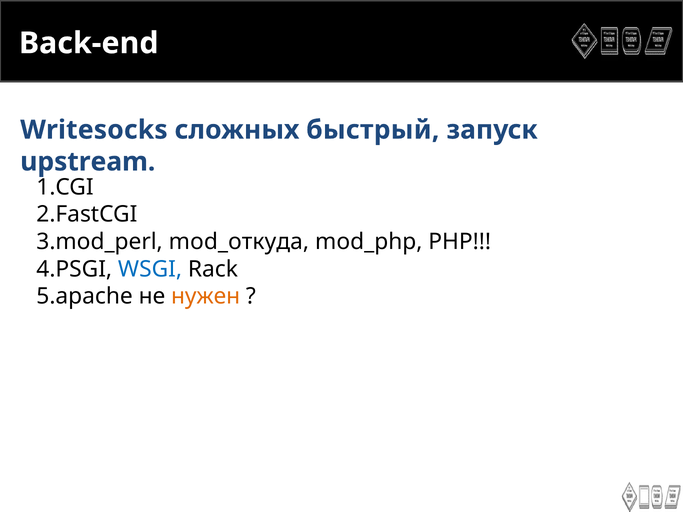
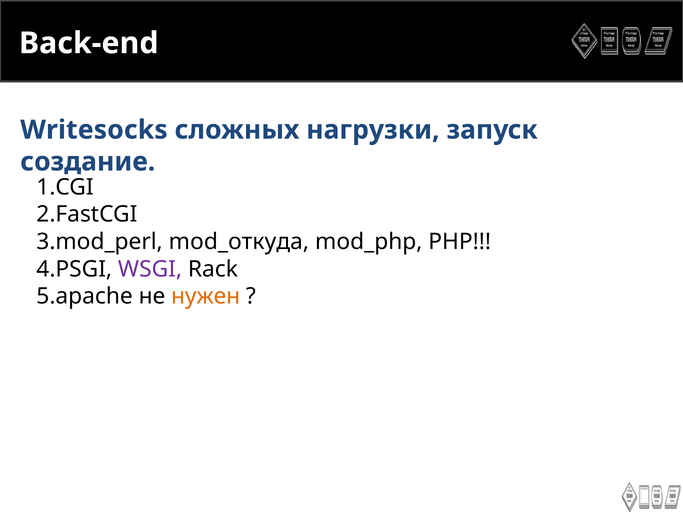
быстрый: быстрый -> нагрузки
upstream: upstream -> создание
WSGI colour: blue -> purple
